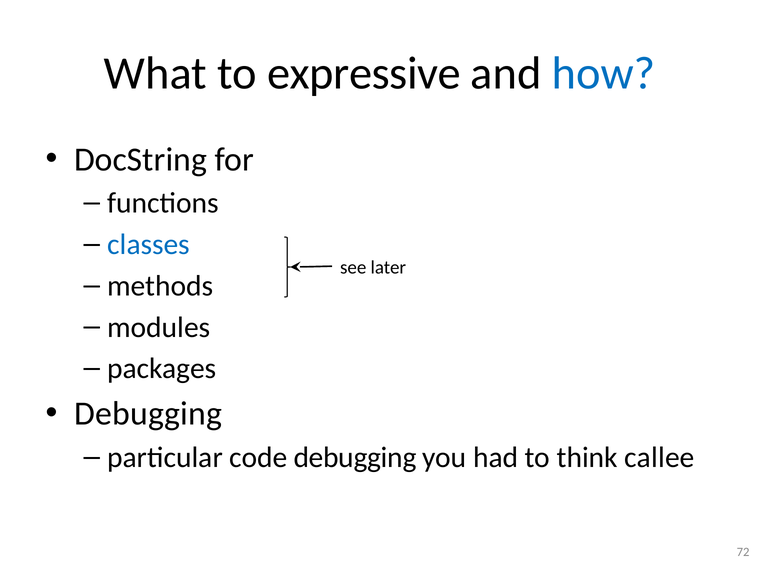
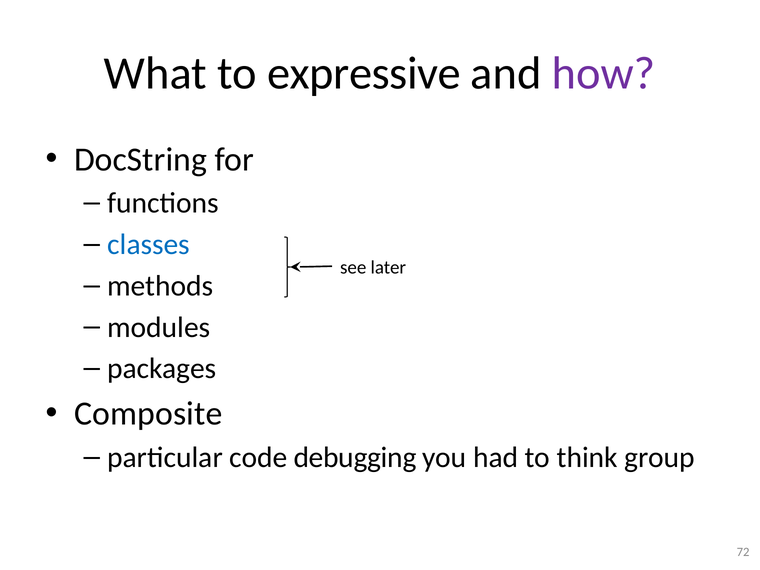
how colour: blue -> purple
Debugging at (148, 414): Debugging -> Composite
callee: callee -> group
